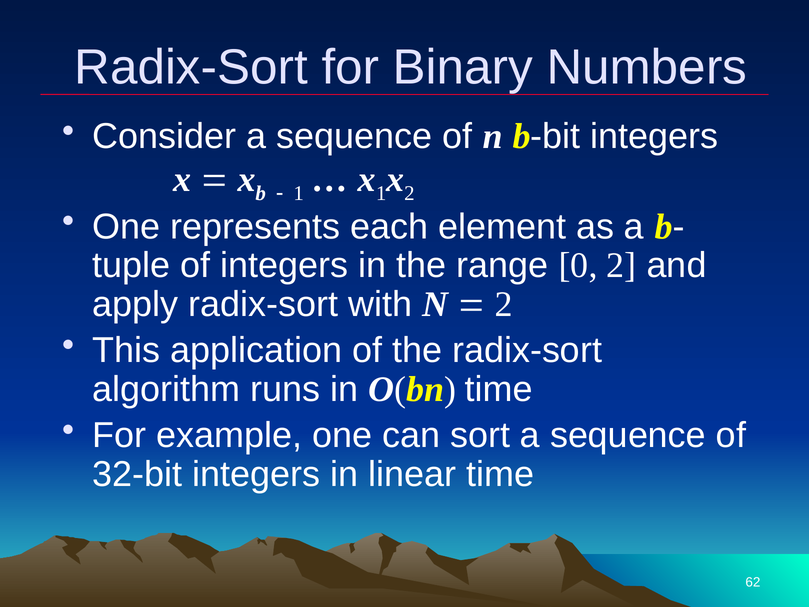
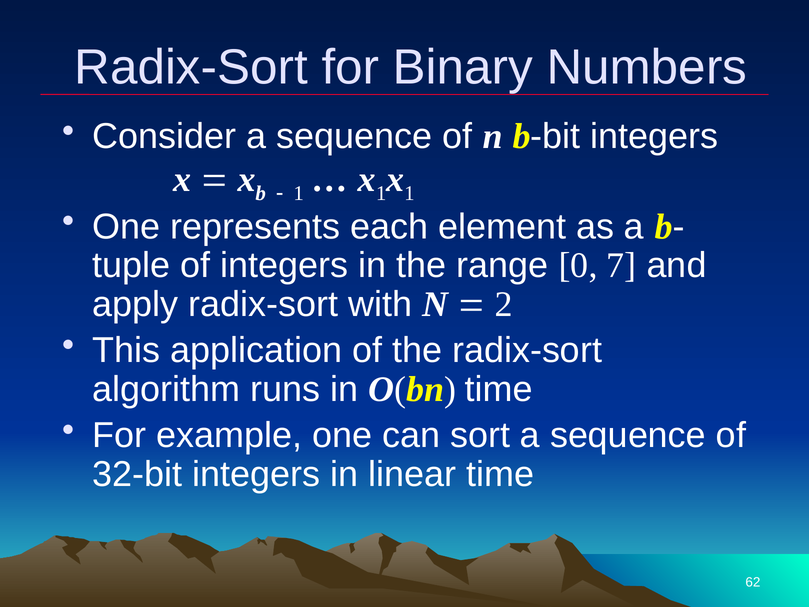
1 x 2: 2 -> 1
0 2: 2 -> 7
